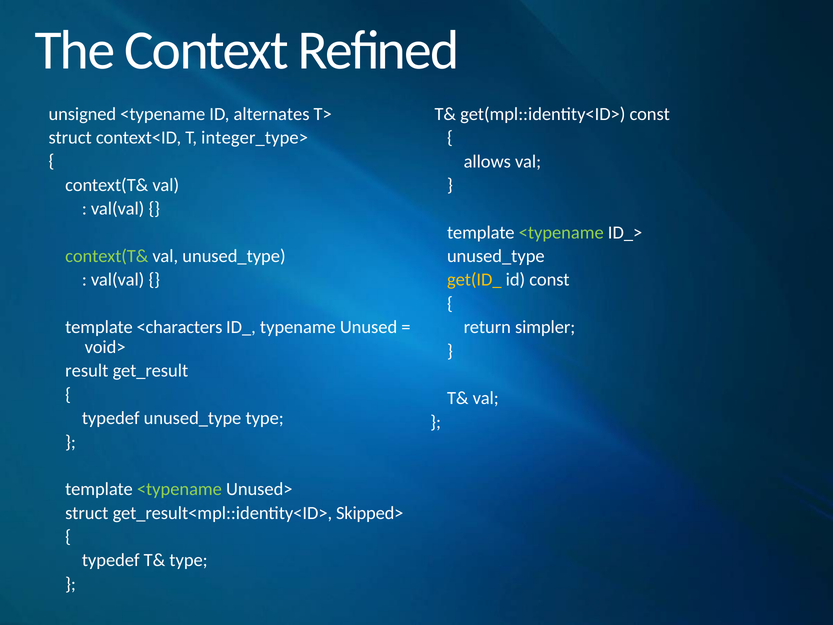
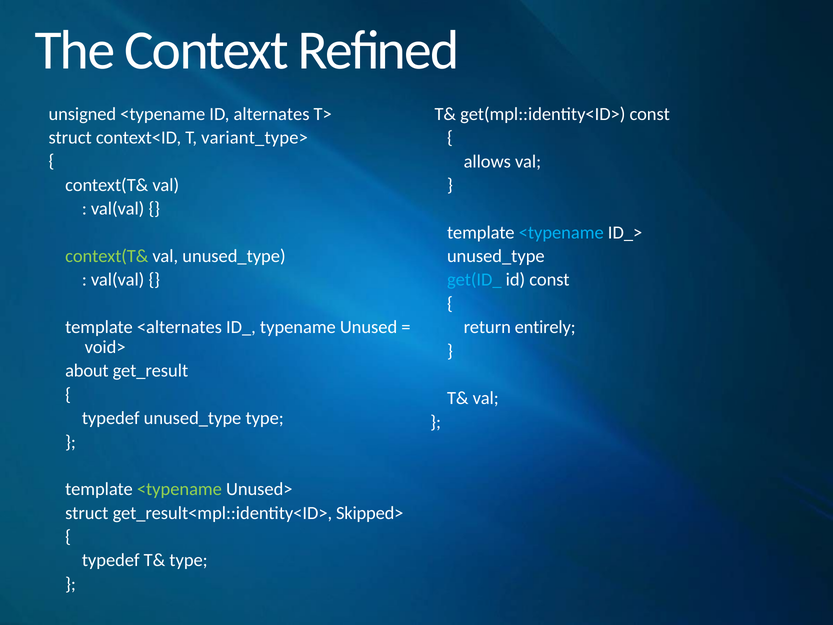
integer_type>: integer_type> -> variant_type>
<typename at (561, 232) colour: light green -> light blue
get(ID_ colour: yellow -> light blue
<characters: <characters -> <alternates
simpler: simpler -> entirely
result: result -> about
